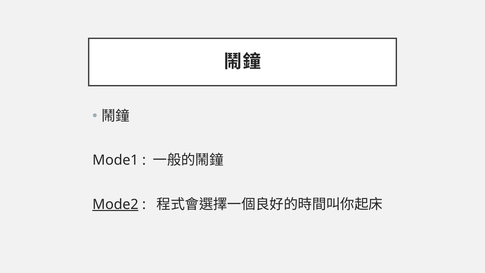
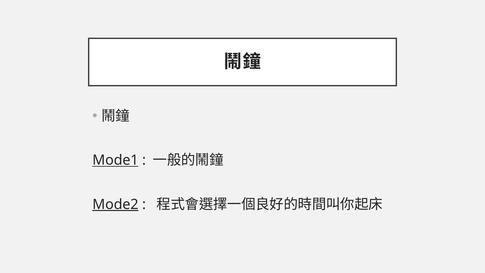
Mode1 underline: none -> present
